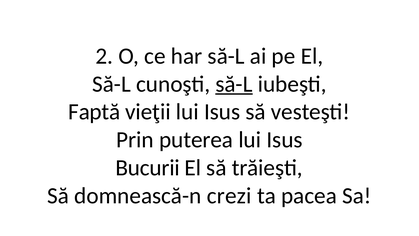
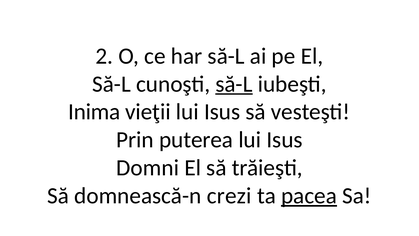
Faptă: Faptă -> Inima
Bucurii: Bucurii -> Domni
pacea underline: none -> present
